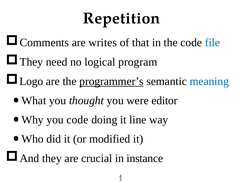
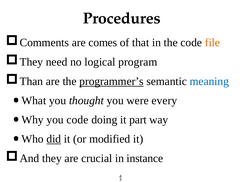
Repetition: Repetition -> Procedures
writes: writes -> comes
file colour: blue -> orange
Logo: Logo -> Than
editor: editor -> every
line: line -> part
did underline: none -> present
